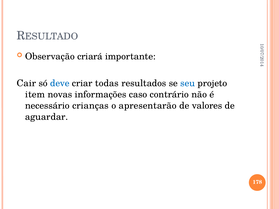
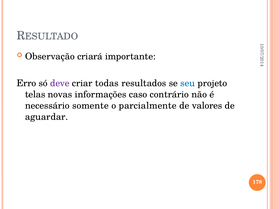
Cair: Cair -> Erro
deve colour: blue -> purple
item: item -> telas
crianças: crianças -> somente
apresentarão: apresentarão -> parcialmente
